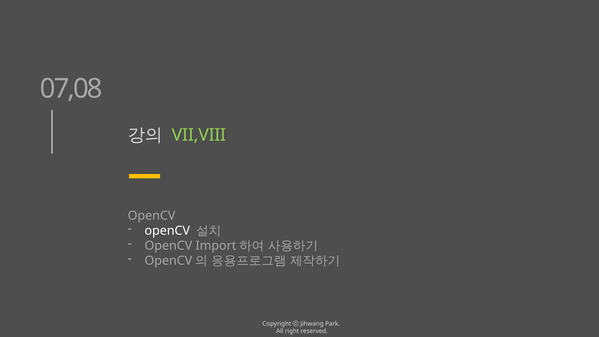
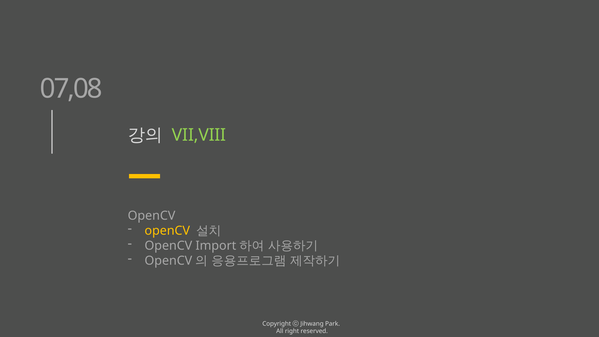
openCV at (167, 231) colour: white -> yellow
